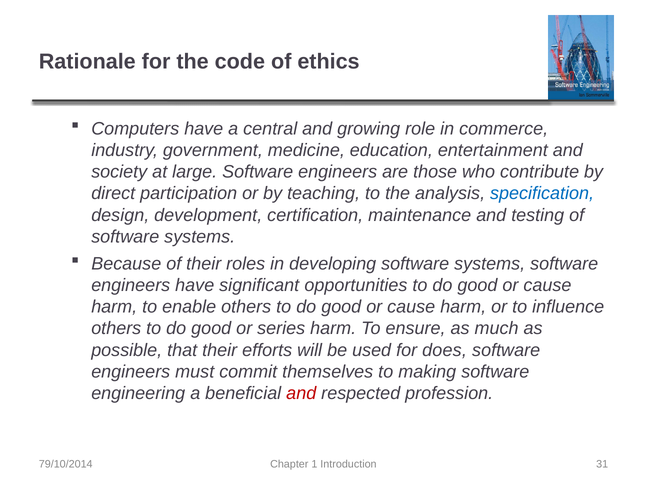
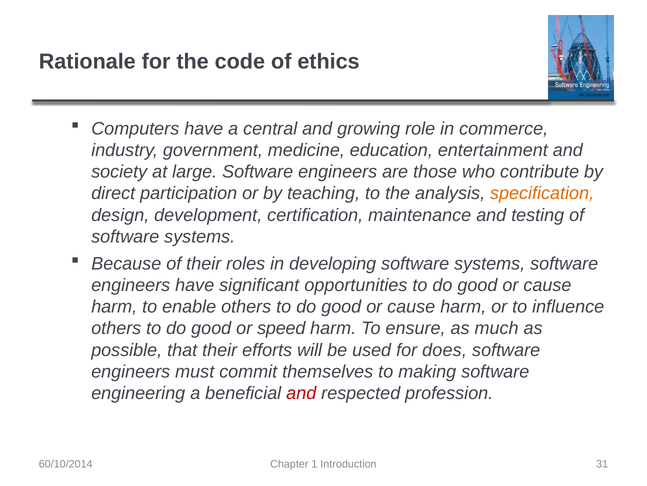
specification colour: blue -> orange
series: series -> speed
79/10/2014: 79/10/2014 -> 60/10/2014
